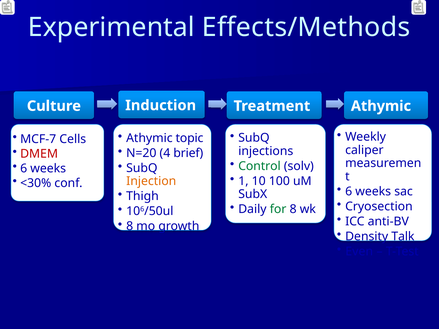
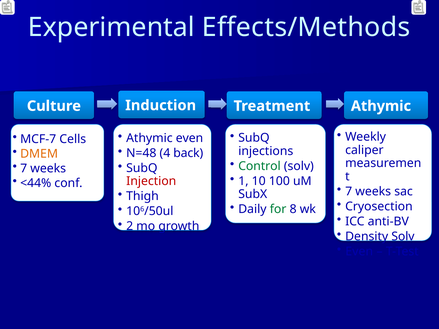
Athymic topic: topic -> even
N=20: N=20 -> N=48
brief: brief -> back
DMEM colour: red -> orange
6 at (24, 169): 6 -> 7
<30%: <30% -> <44%
Injection colour: orange -> red
6 at (349, 192): 6 -> 7
8 at (130, 226): 8 -> 2
Density Talk: Talk -> Solv
